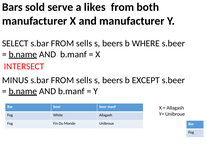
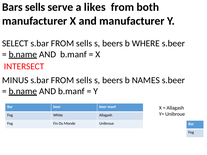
Bars sold: sold -> sells
EXCEPT: EXCEPT -> NAMES
